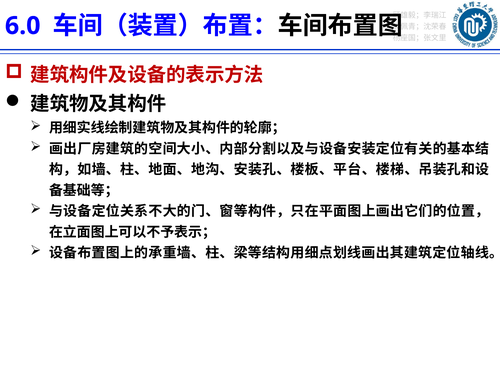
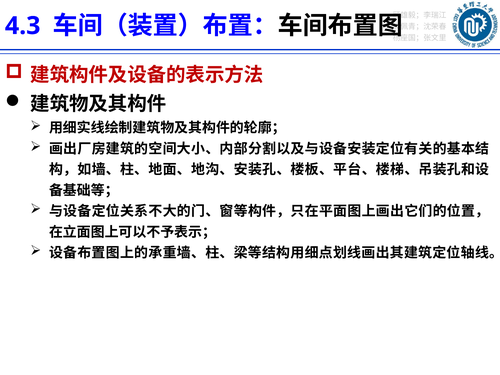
6.0: 6.0 -> 4.3
